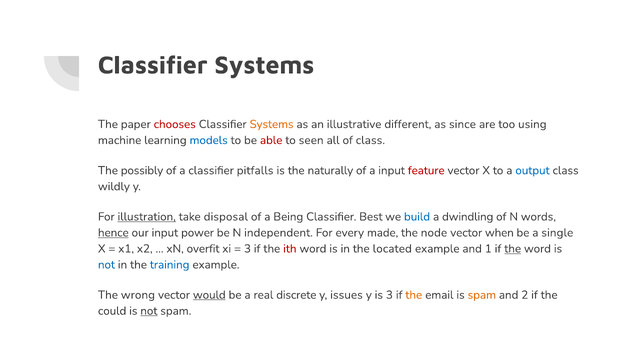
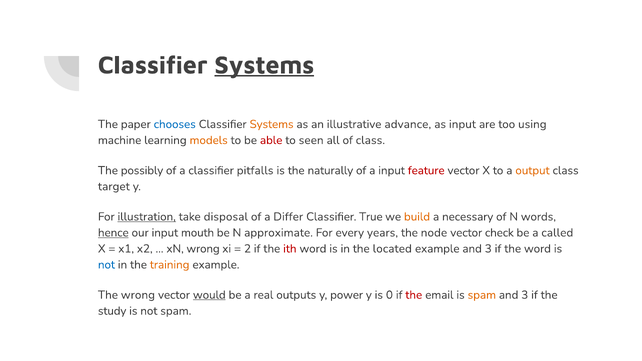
Systems at (264, 65) underline: none -> present
chooses colour: red -> blue
different: different -> advance
as since: since -> input
models colour: blue -> orange
output colour: blue -> orange
wildly: wildly -> target
Being: Being -> Differ
Best: Best -> True
build colour: blue -> orange
dwindling: dwindling -> necessary
power: power -> mouth
independent: independent -> approximate
made: made -> years
when: when -> check
single: single -> called
xN overfit: overfit -> wrong
3 at (247, 249): 3 -> 2
example and 1: 1 -> 3
the at (513, 249) underline: present -> none
training colour: blue -> orange
discrete: discrete -> outputs
issues: issues -> power
is 3: 3 -> 0
the at (414, 295) colour: orange -> red
2 at (525, 295): 2 -> 3
could: could -> study
not at (149, 311) underline: present -> none
